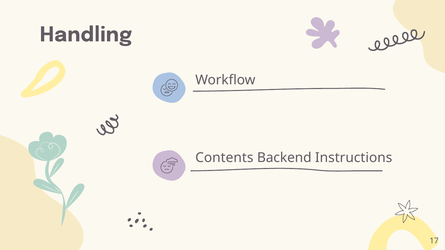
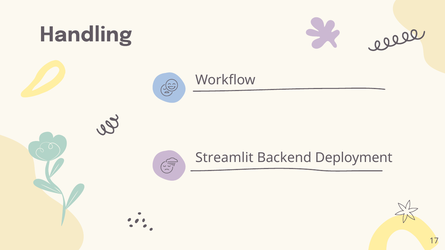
Contents: Contents -> Streamlit
Instructions: Instructions -> Deployment
